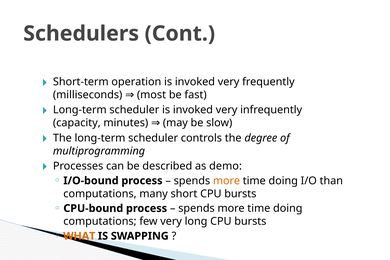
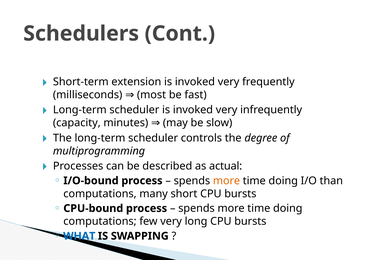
operation: operation -> extension
demo: demo -> actual
WHAT colour: orange -> blue
